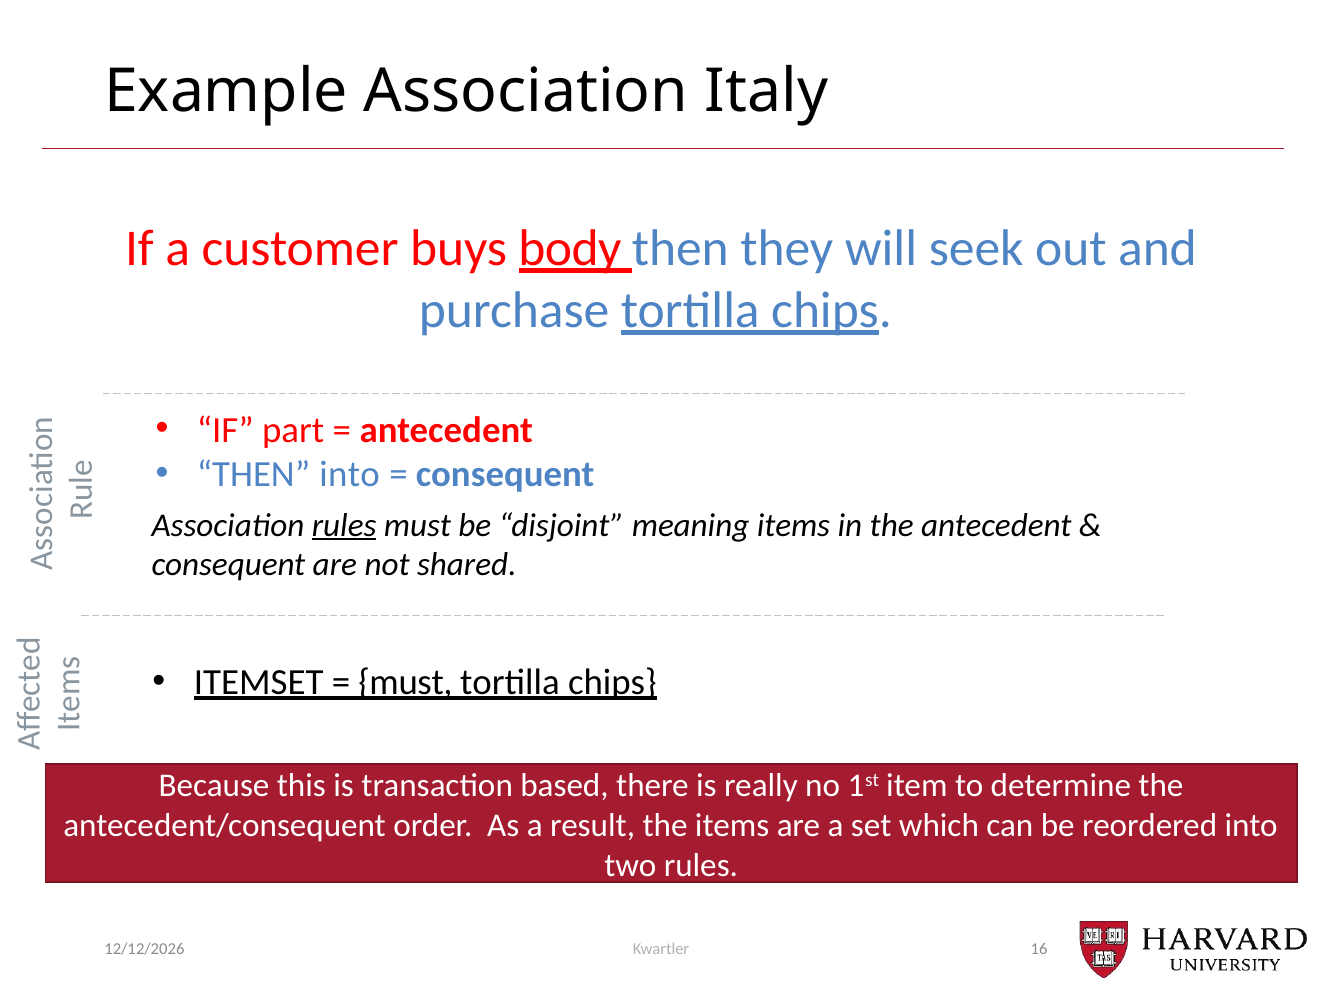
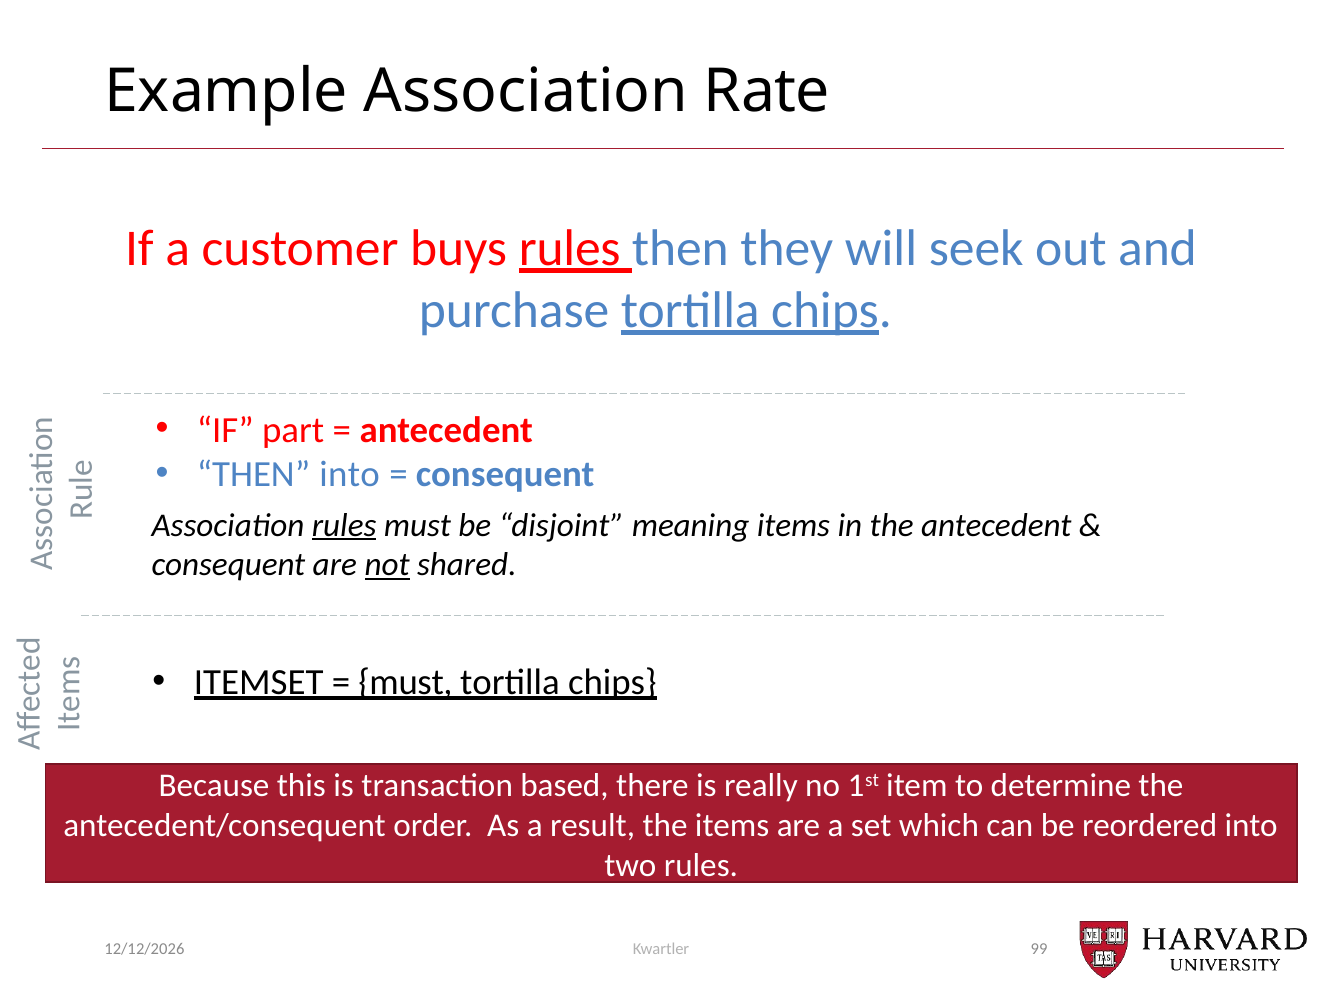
Italy: Italy -> Rate
buys body: body -> rules
not underline: none -> present
16: 16 -> 99
